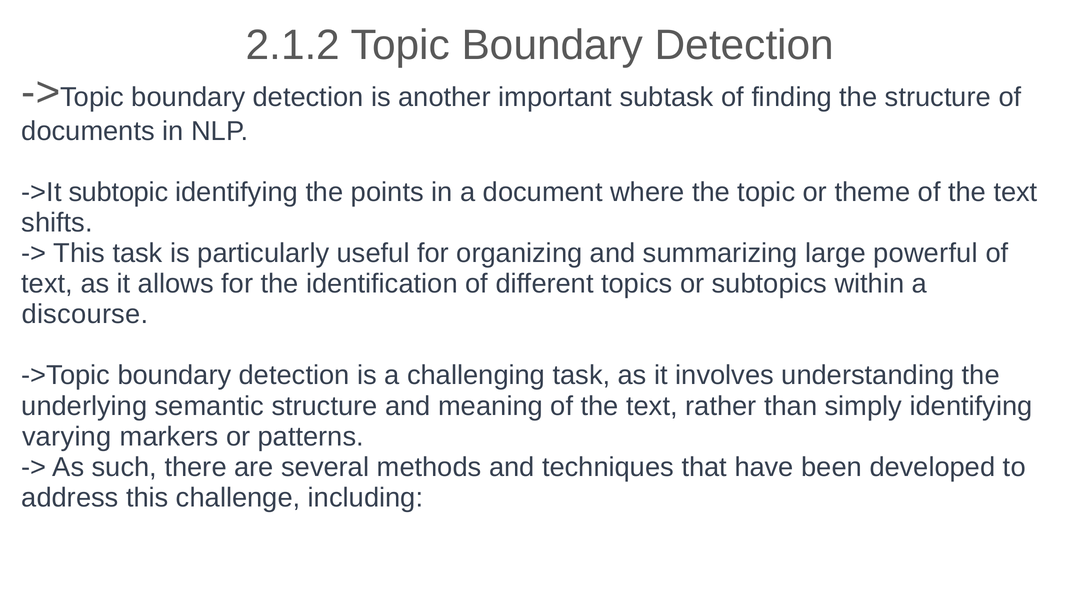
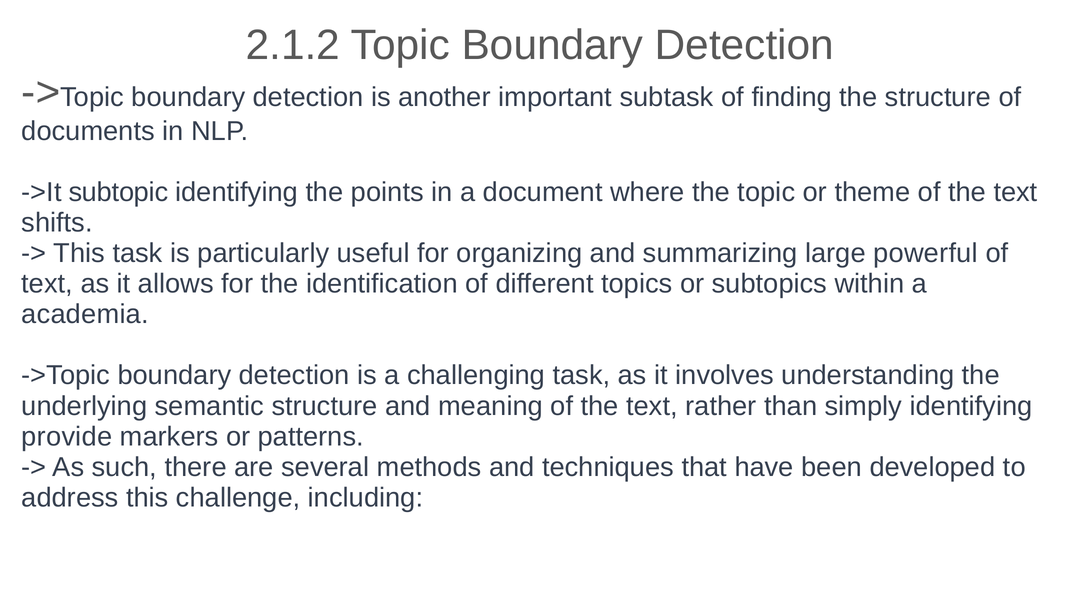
discourse: discourse -> academia
varying: varying -> provide
